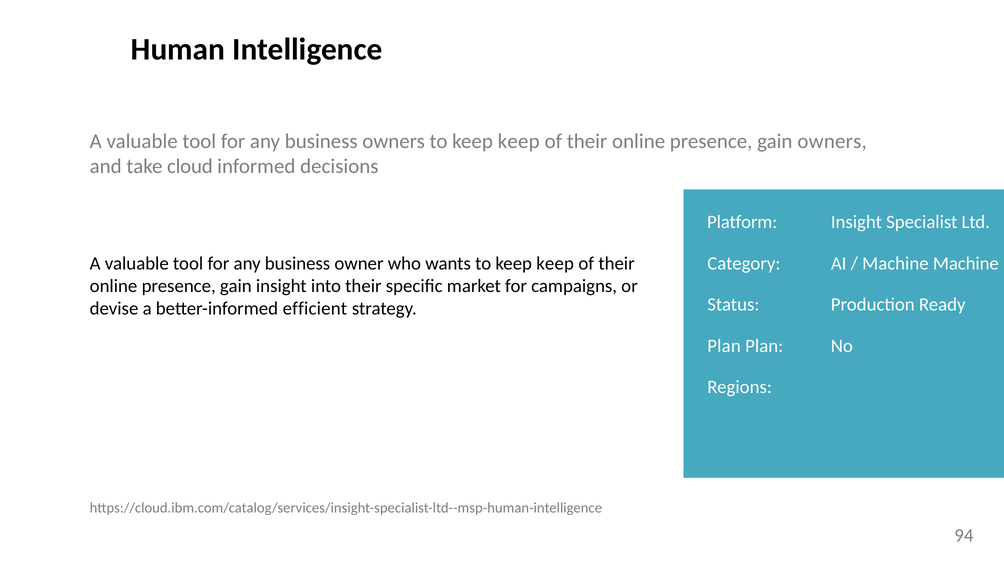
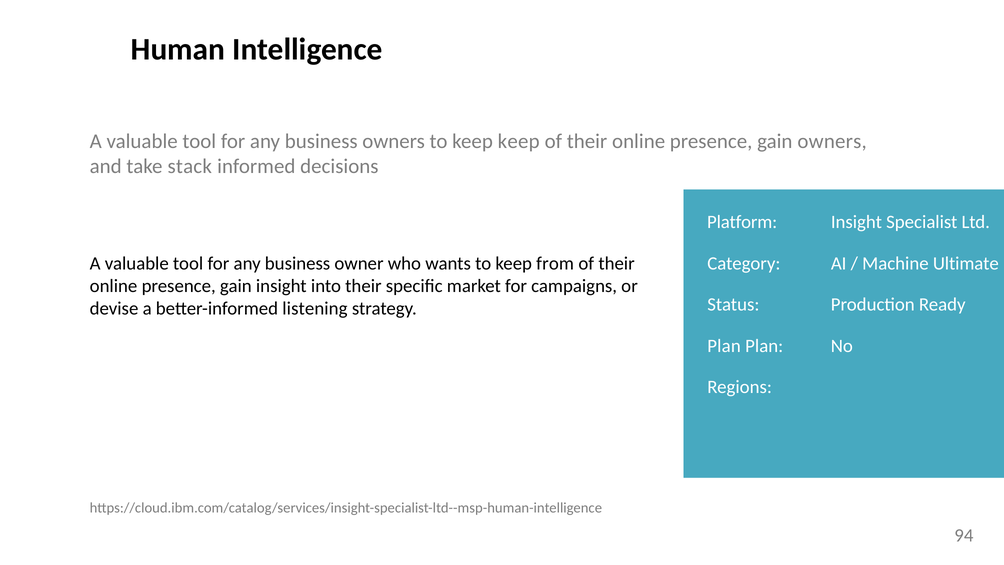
cloud: cloud -> stack
wants to keep keep: keep -> from
Machine Machine: Machine -> Ultimate
efficient: efficient -> listening
